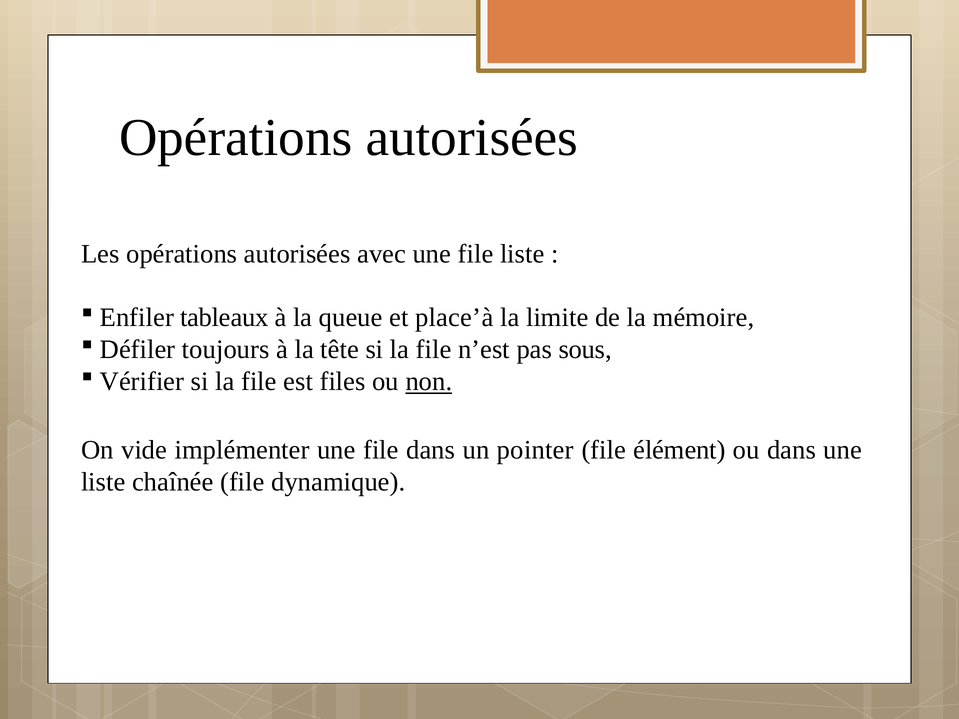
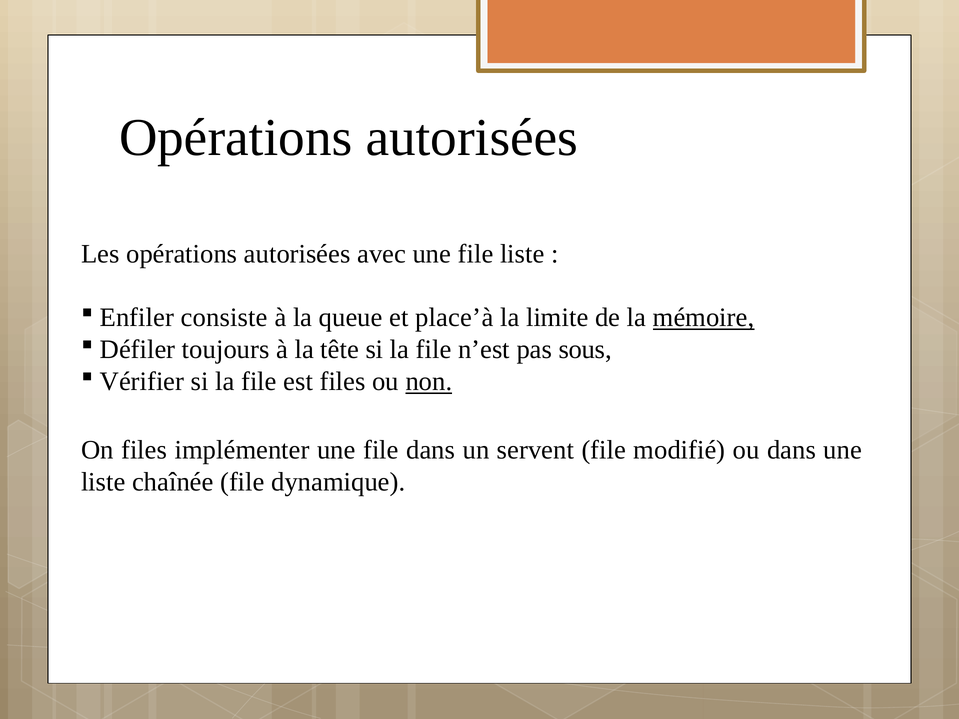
tableaux: tableaux -> consiste
mémoire underline: none -> present
On vide: vide -> files
pointer: pointer -> servent
élément: élément -> modifié
